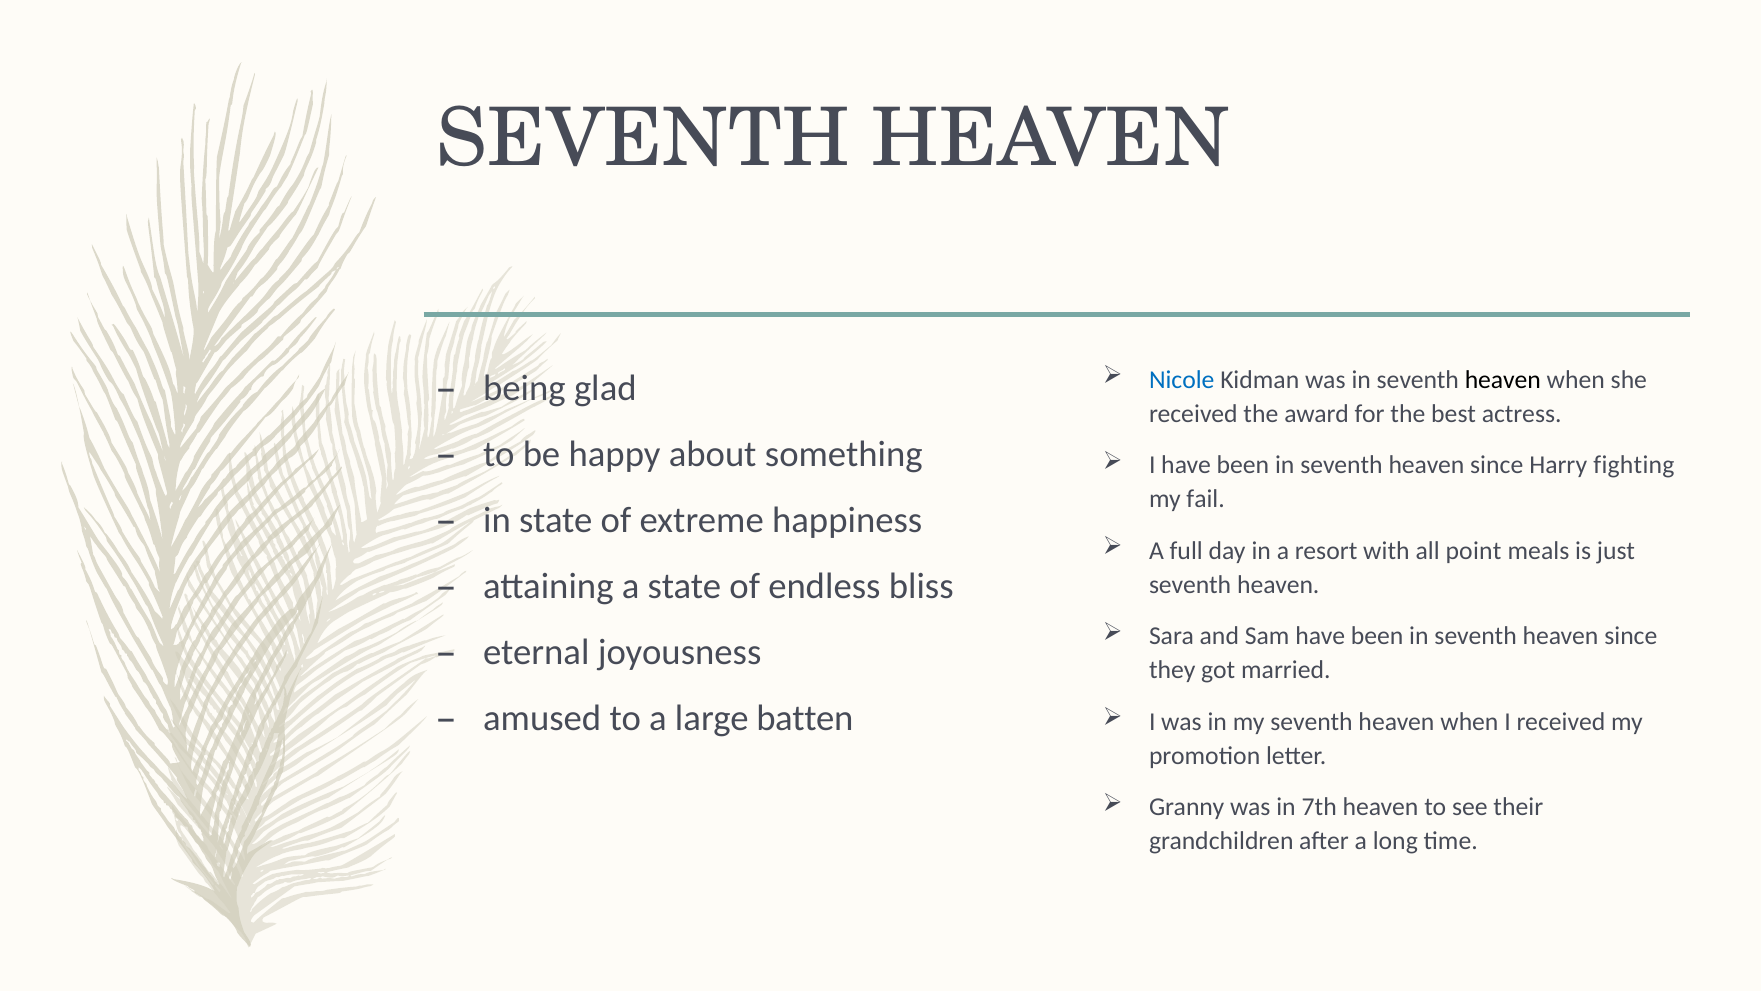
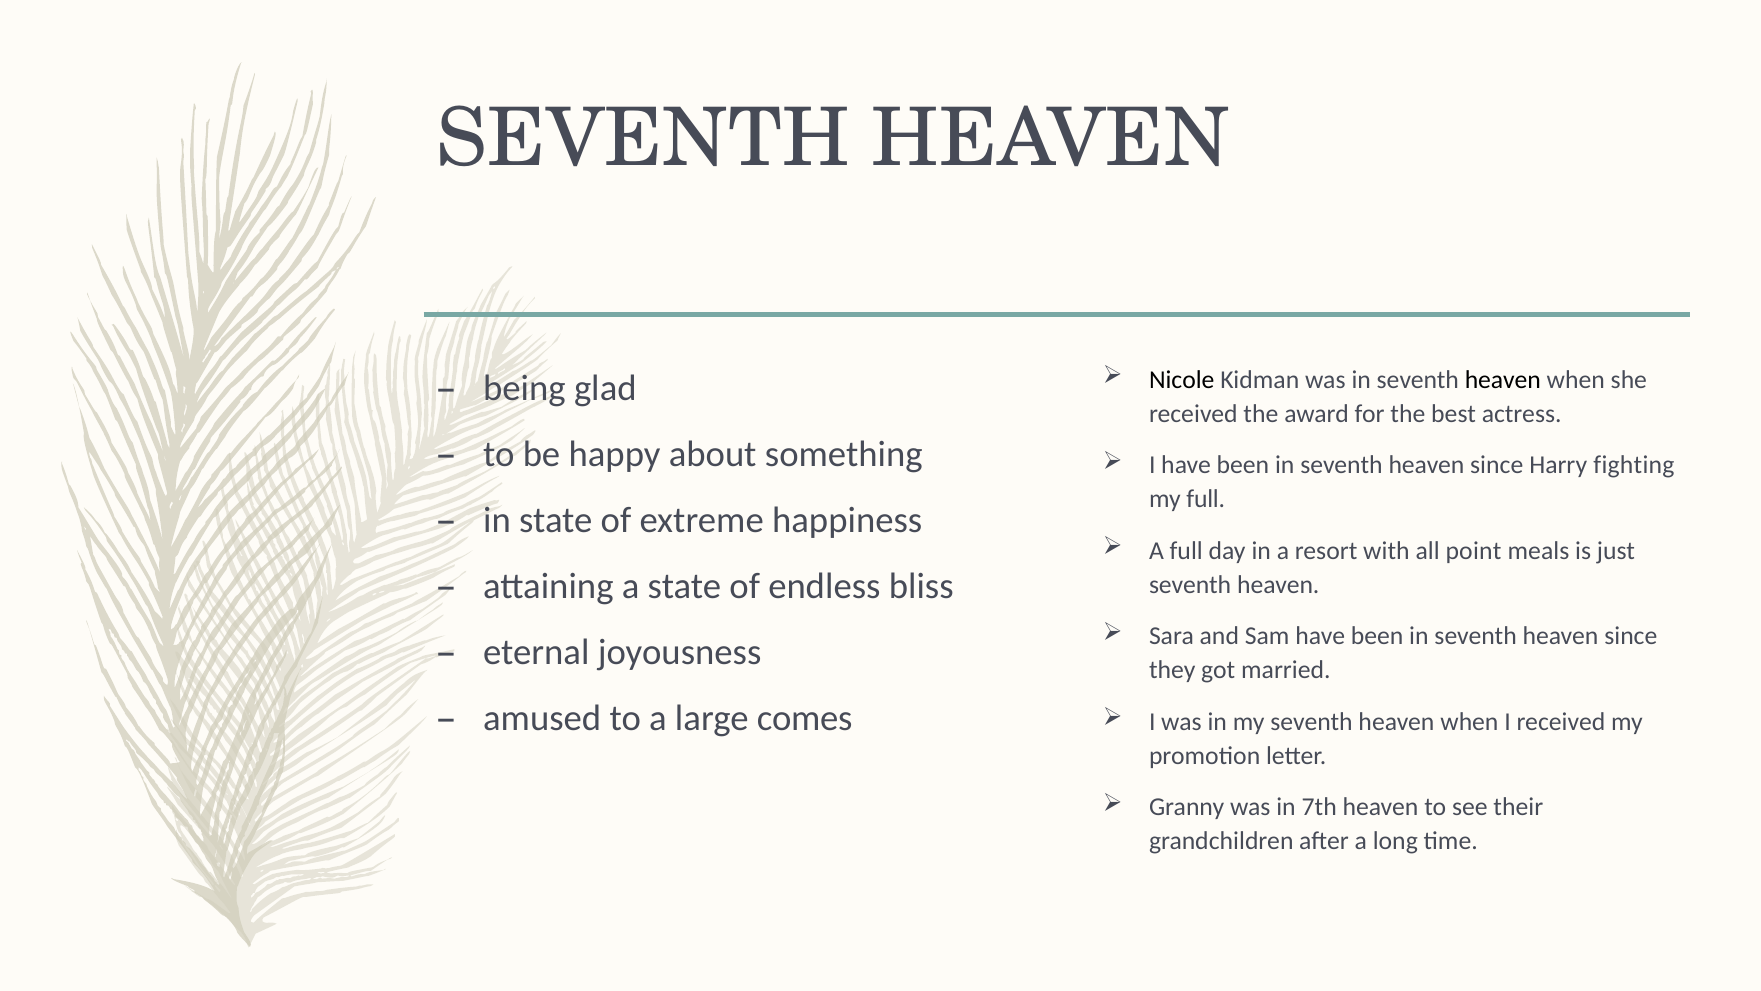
Nicole colour: blue -> black
my fail: fail -> full
batten: batten -> comes
